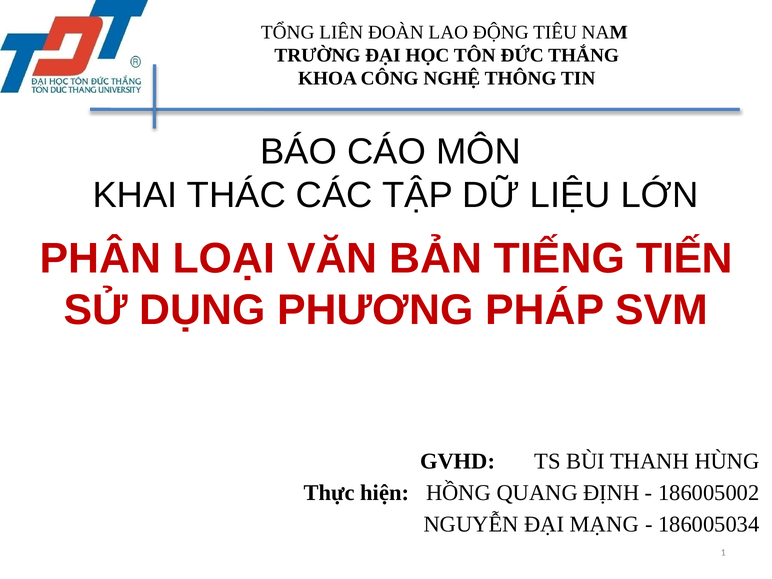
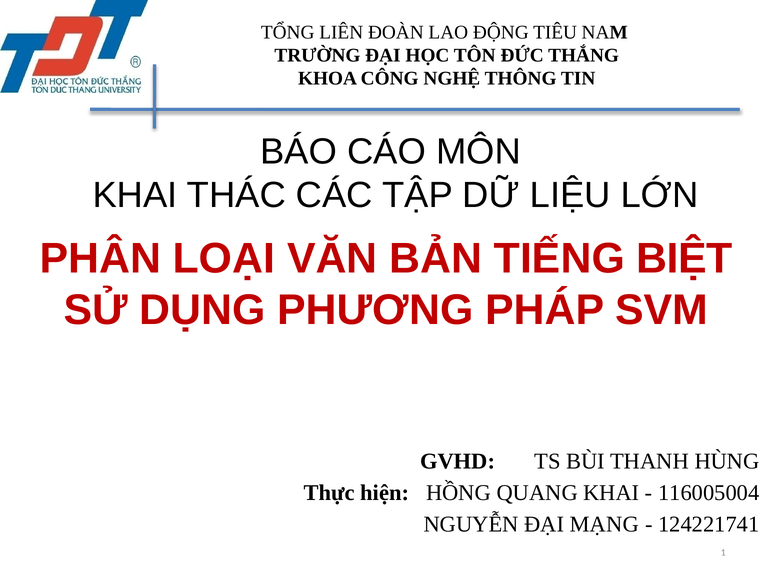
TIẾN: TIẾN -> BIỆT
QUANG ĐỊNH: ĐỊNH -> KHAI
186005002: 186005002 -> 116005004
186005034: 186005034 -> 124221741
